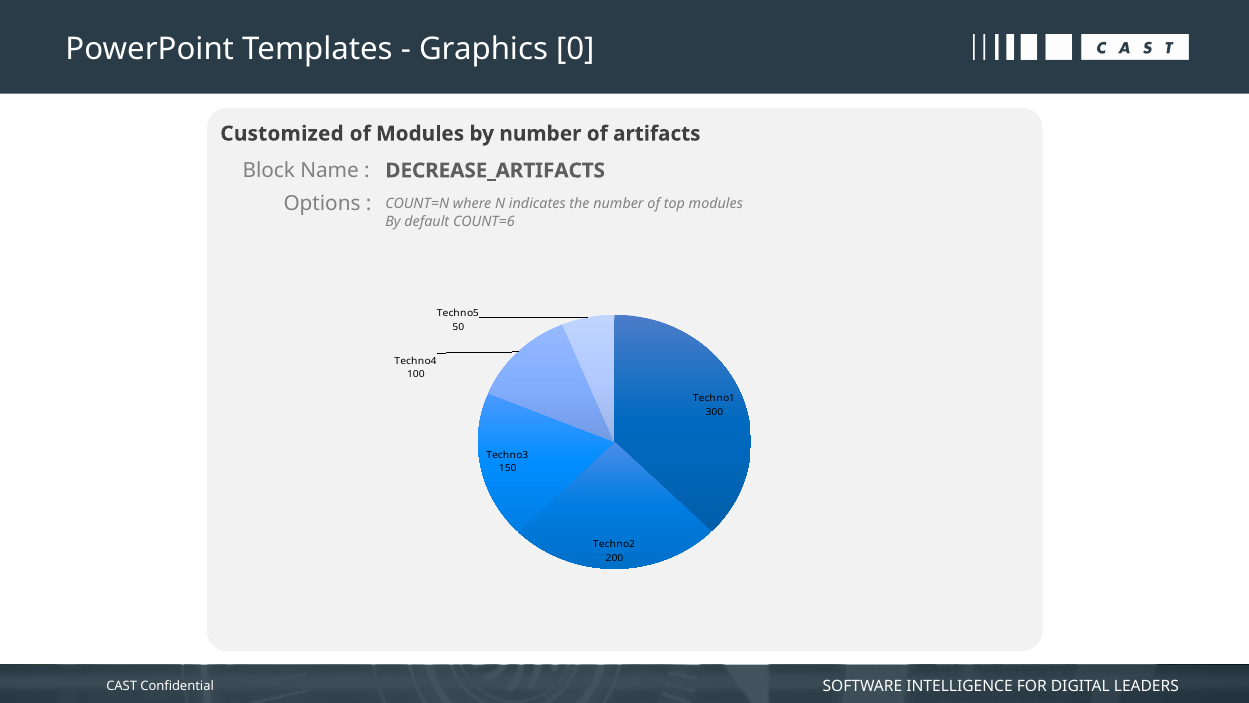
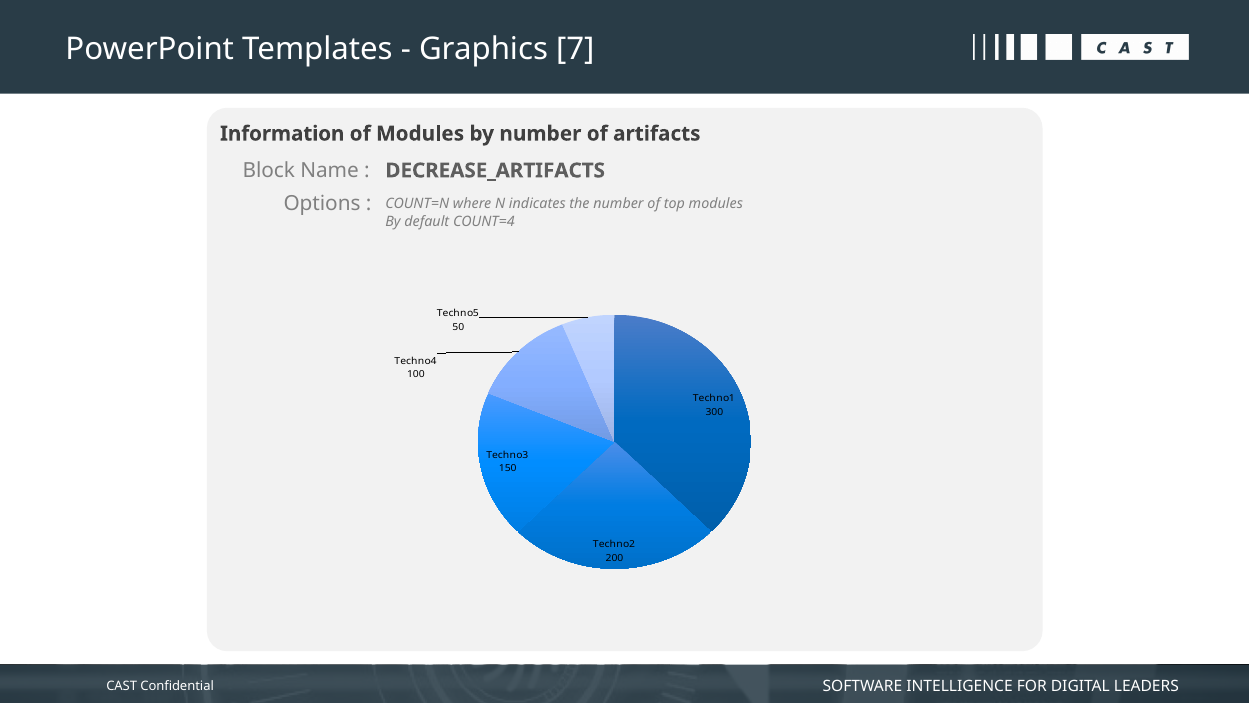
0: 0 -> 7
Customized: Customized -> Information
COUNT=6: COUNT=6 -> COUNT=4
